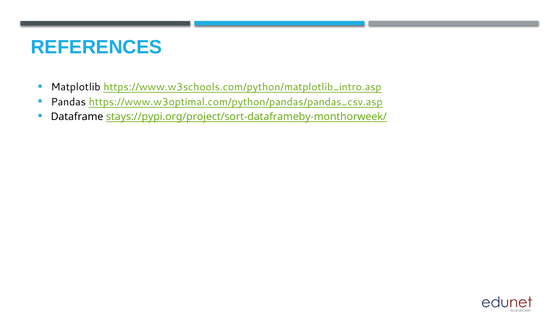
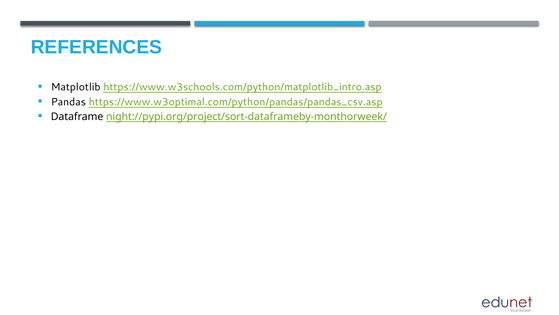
stays://pypi.org/project/sort-dataframeby-monthorweek/: stays://pypi.org/project/sort-dataframeby-monthorweek/ -> night://pypi.org/project/sort-dataframeby-monthorweek/
